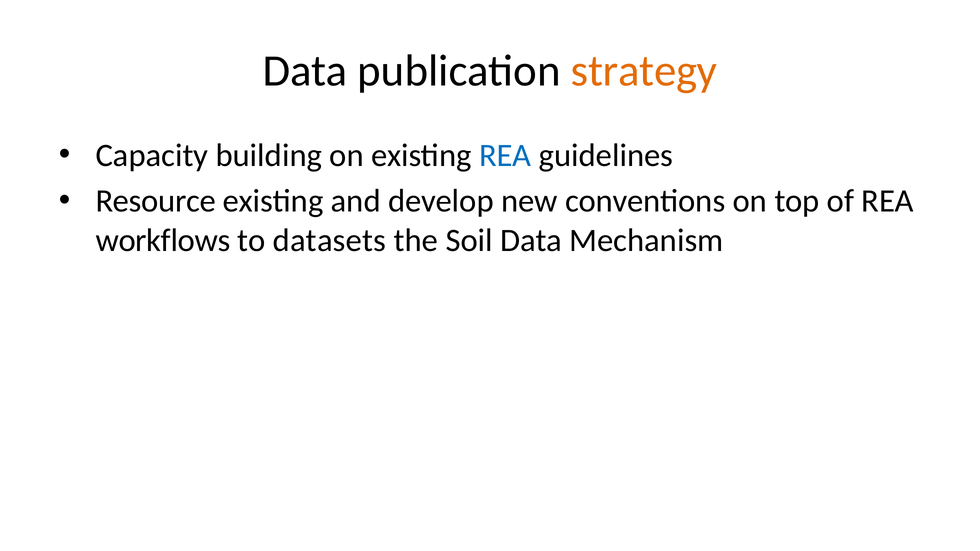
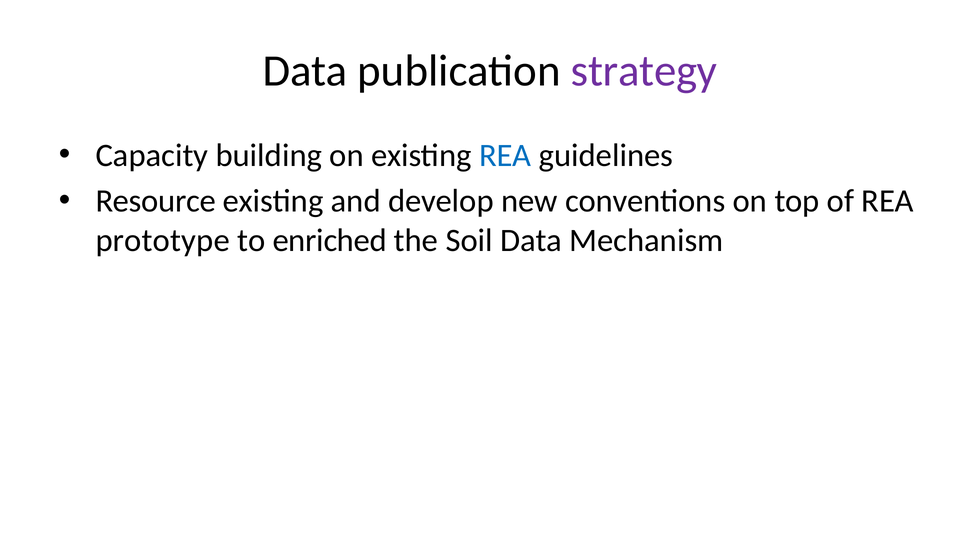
strategy colour: orange -> purple
workflows: workflows -> prototype
datasets: datasets -> enriched
